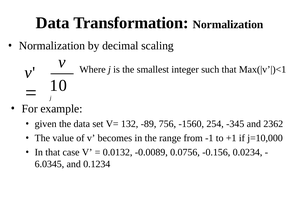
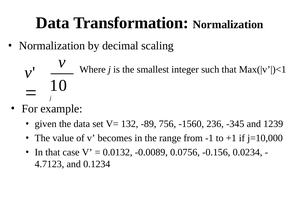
254: 254 -> 236
2362: 2362 -> 1239
6.0345: 6.0345 -> 4.7123
